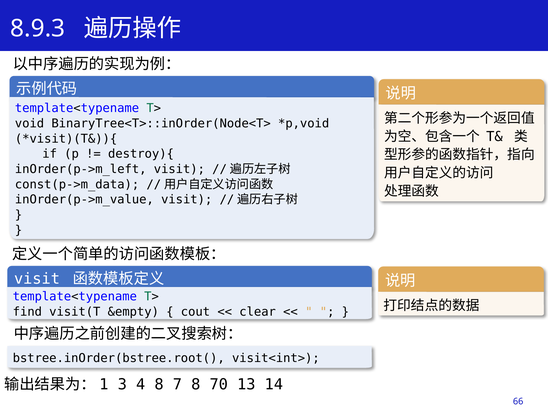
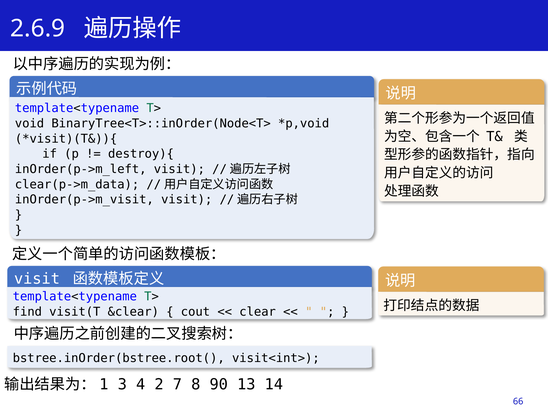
8.9.3: 8.9.3 -> 2.6.9
const(p->m_data: const(p->m_data -> clear(p->m_data
inOrder(p->m_value: inOrder(p->m_value -> inOrder(p->m_visit
&empty: &empty -> &clear
4 8: 8 -> 2
70: 70 -> 90
